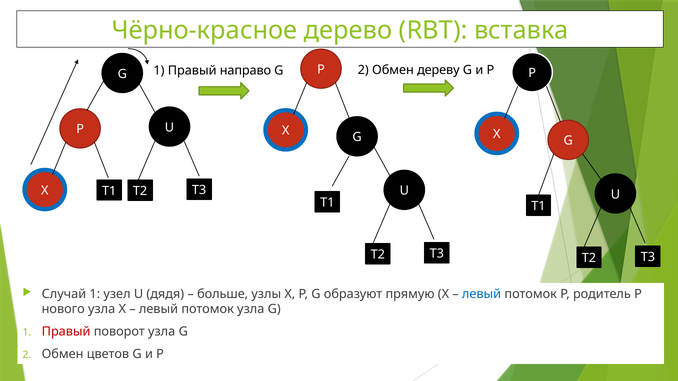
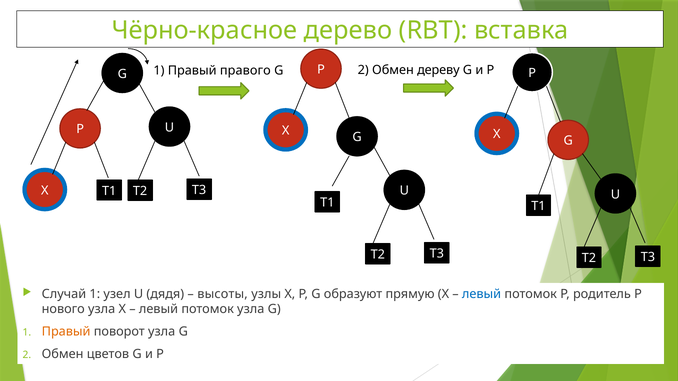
направо: направо -> правого
больше: больше -> высоты
Правый at (66, 332) colour: red -> orange
